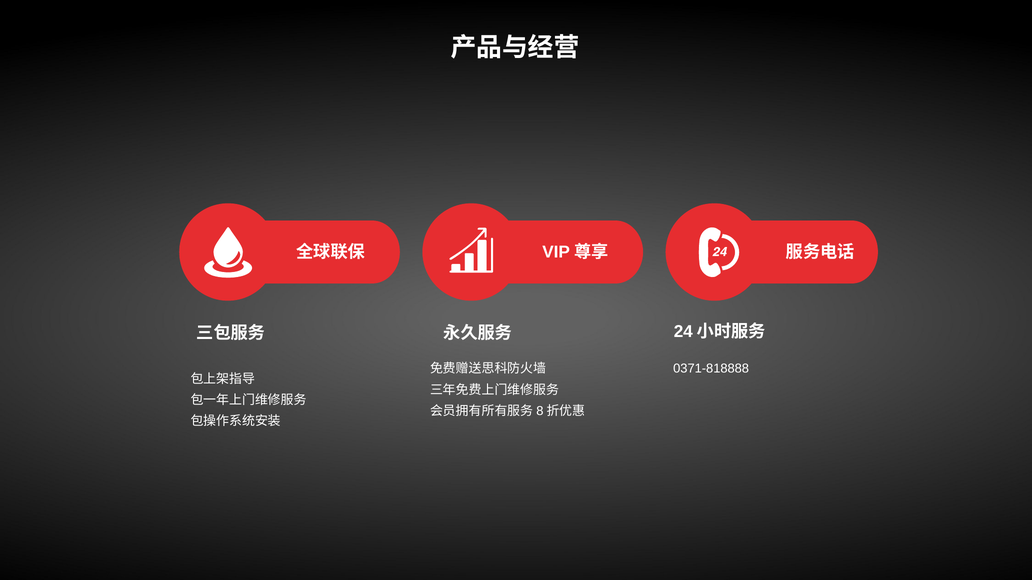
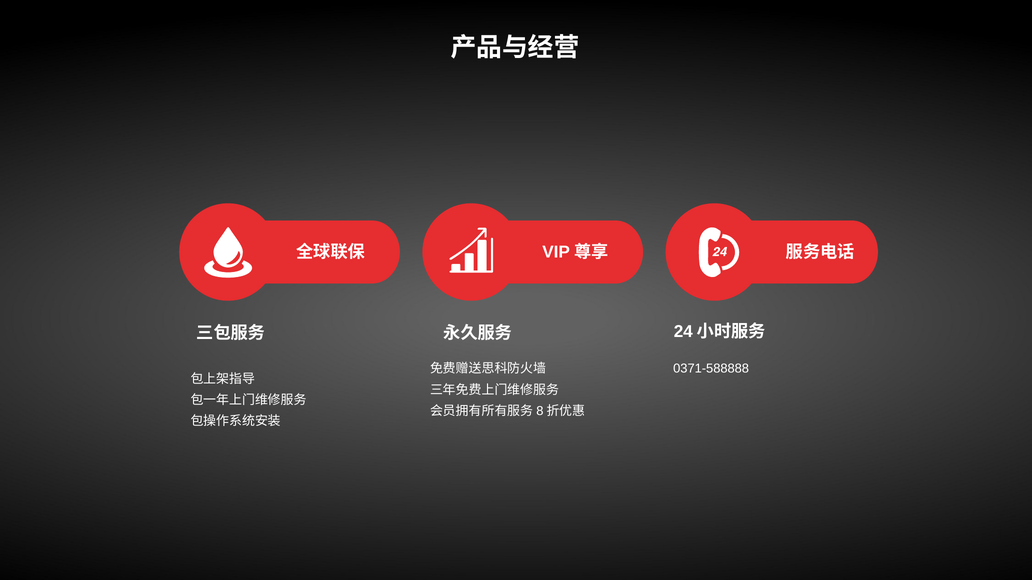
0371-818888: 0371-818888 -> 0371-588888
